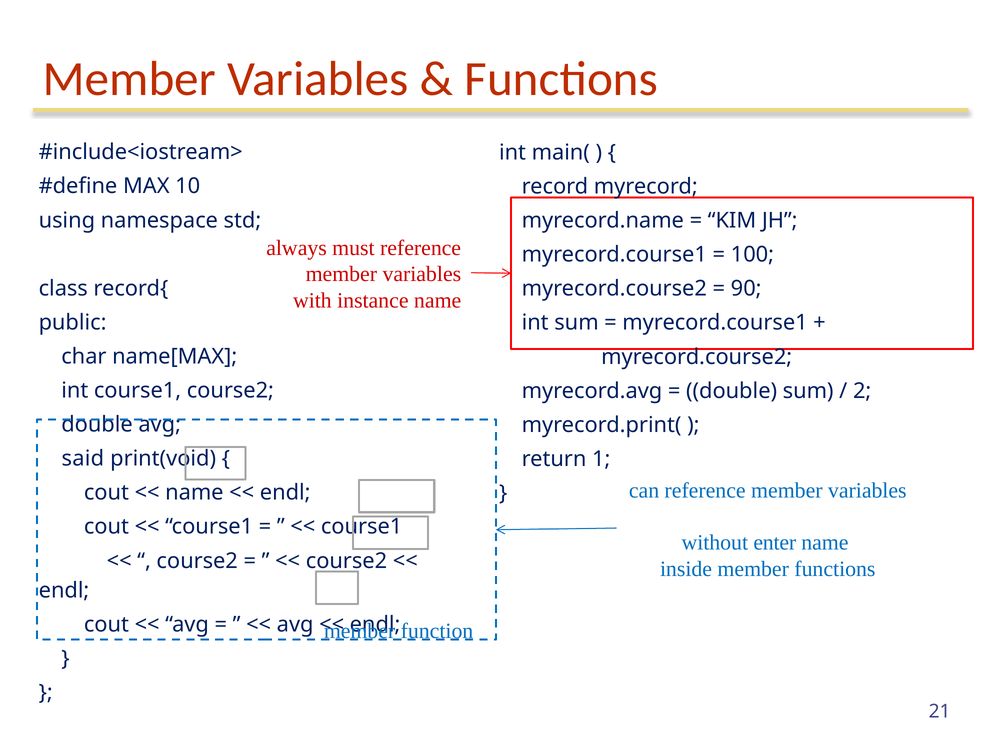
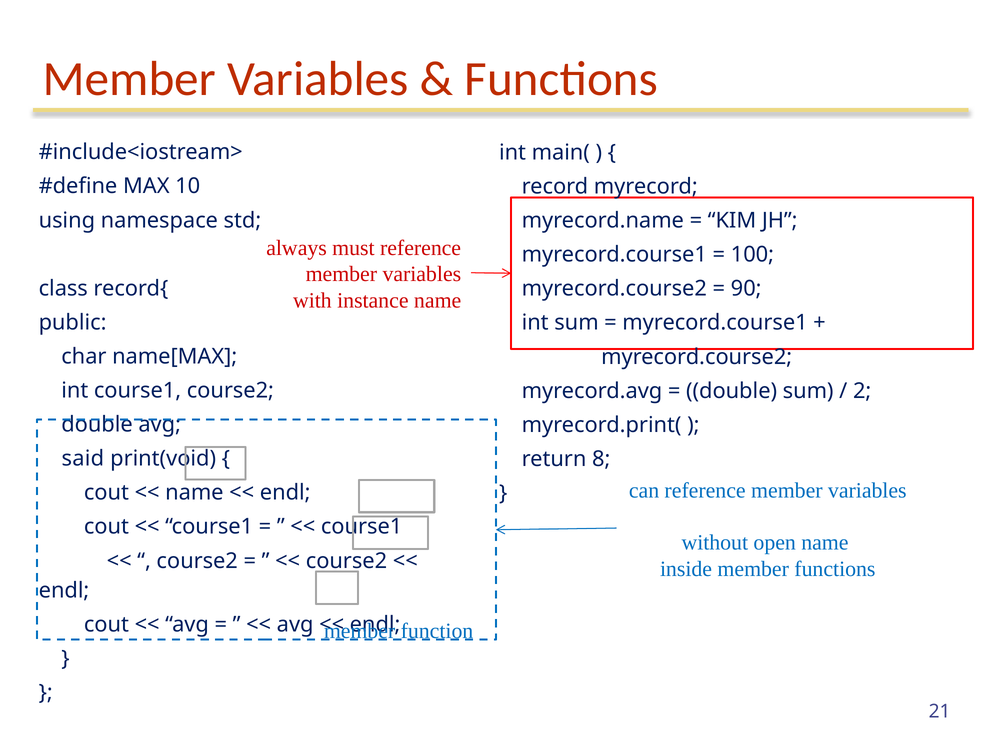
1: 1 -> 8
enter: enter -> open
